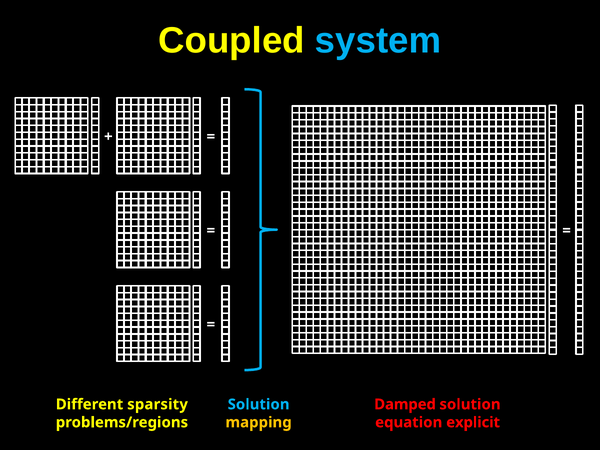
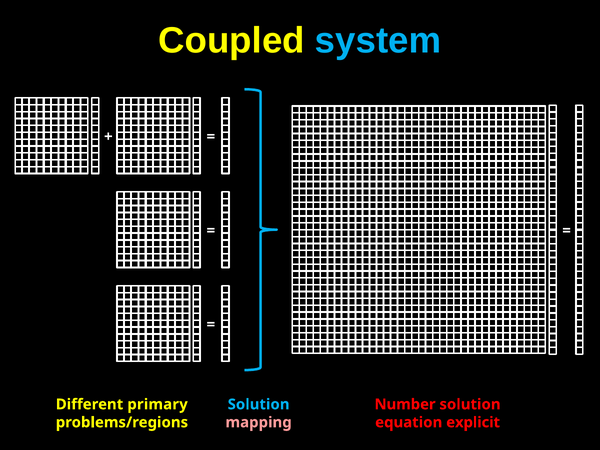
sparsity: sparsity -> primary
Damped: Damped -> Number
mapping colour: yellow -> pink
